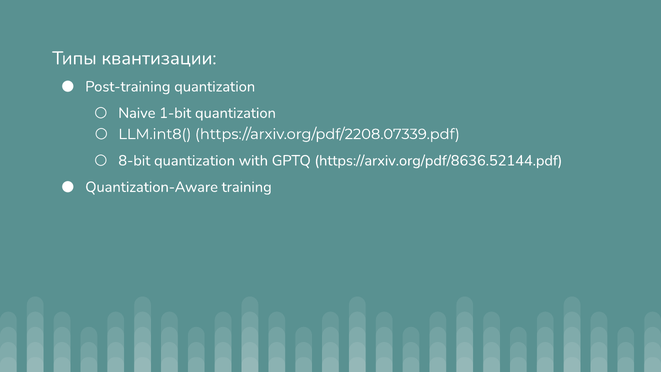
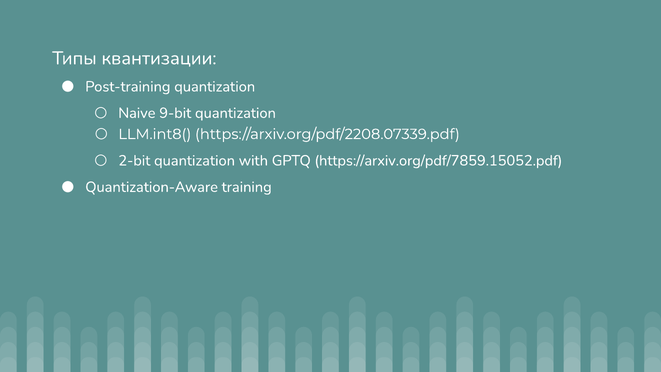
1-bit: 1-bit -> 9-bit
8-bit: 8-bit -> 2-bit
https://arxiv.org/pdf/8636.52144.pdf: https://arxiv.org/pdf/8636.52144.pdf -> https://arxiv.org/pdf/7859.15052.pdf
